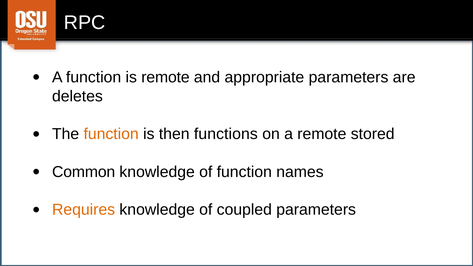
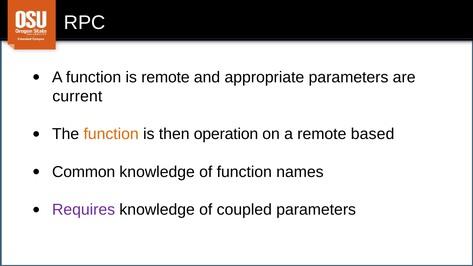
deletes: deletes -> current
functions: functions -> operation
stored: stored -> based
Requires colour: orange -> purple
